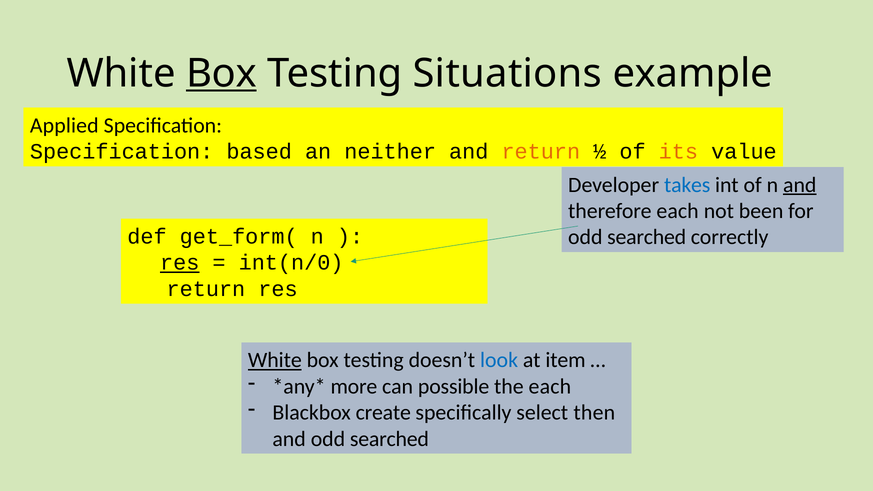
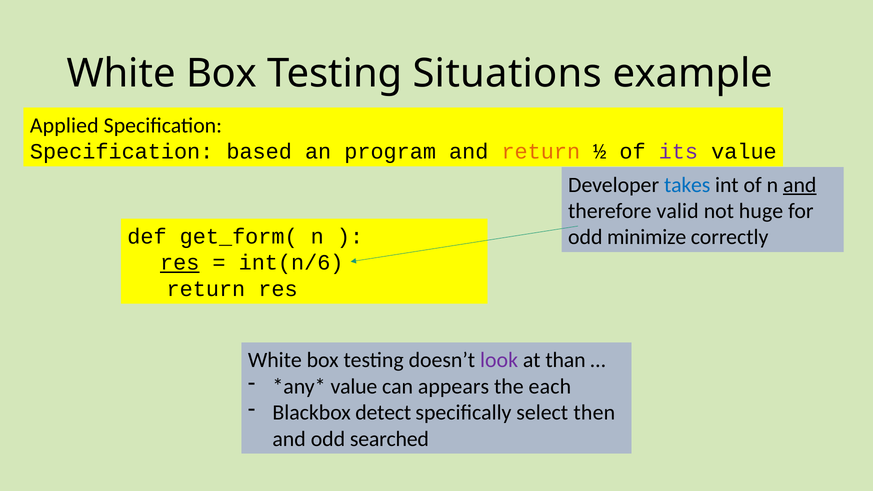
Box at (222, 73) underline: present -> none
neither: neither -> program
its colour: orange -> purple
therefore each: each -> valid
been: been -> huge
searched at (647, 237): searched -> minimize
int(n/0: int(n/0 -> int(n/6
White at (275, 360) underline: present -> none
look colour: blue -> purple
item: item -> than
more at (354, 387): more -> value
possible: possible -> appears
create: create -> detect
